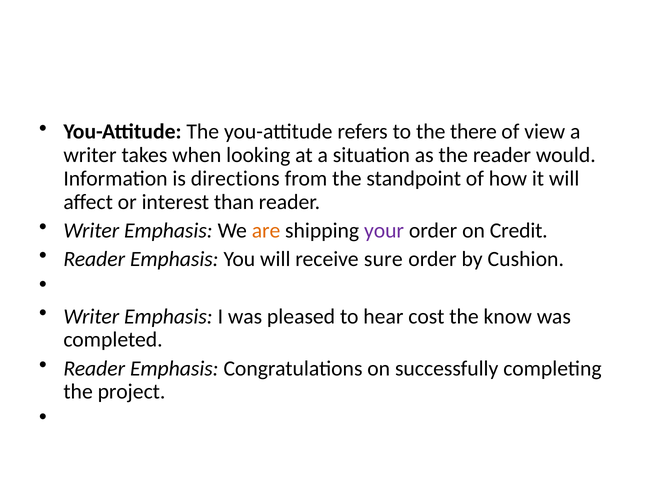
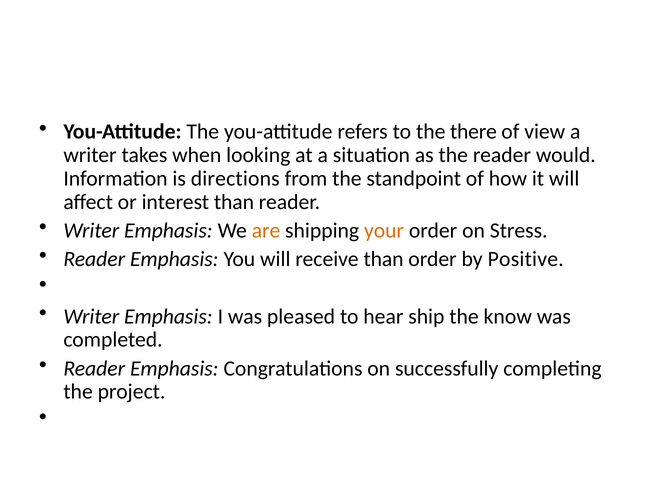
your colour: purple -> orange
Credit: Credit -> Stress
receive sure: sure -> than
Cushion: Cushion -> Positive
cost: cost -> ship
